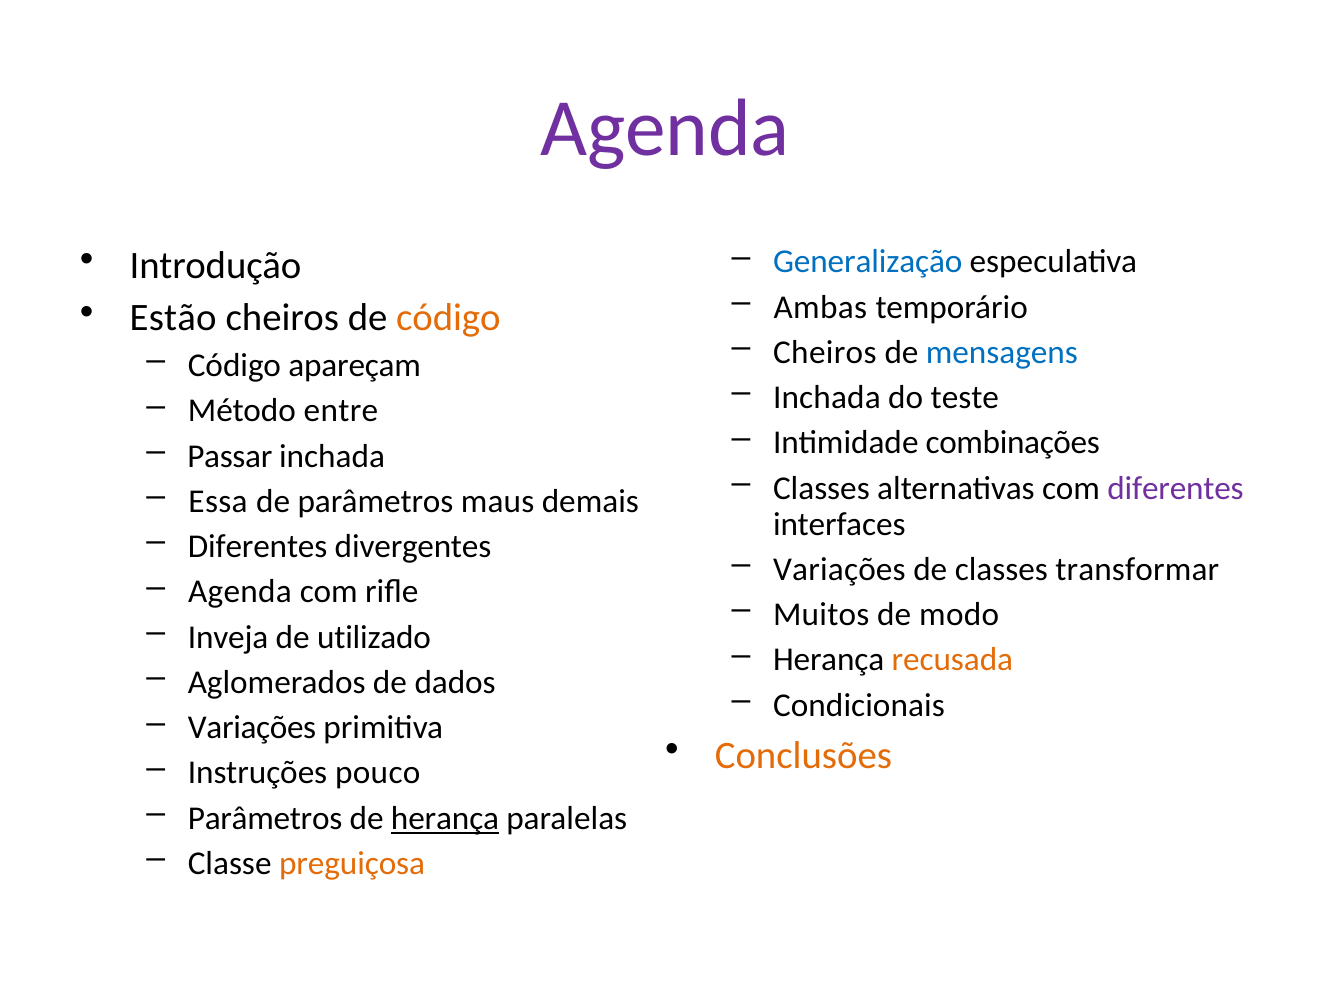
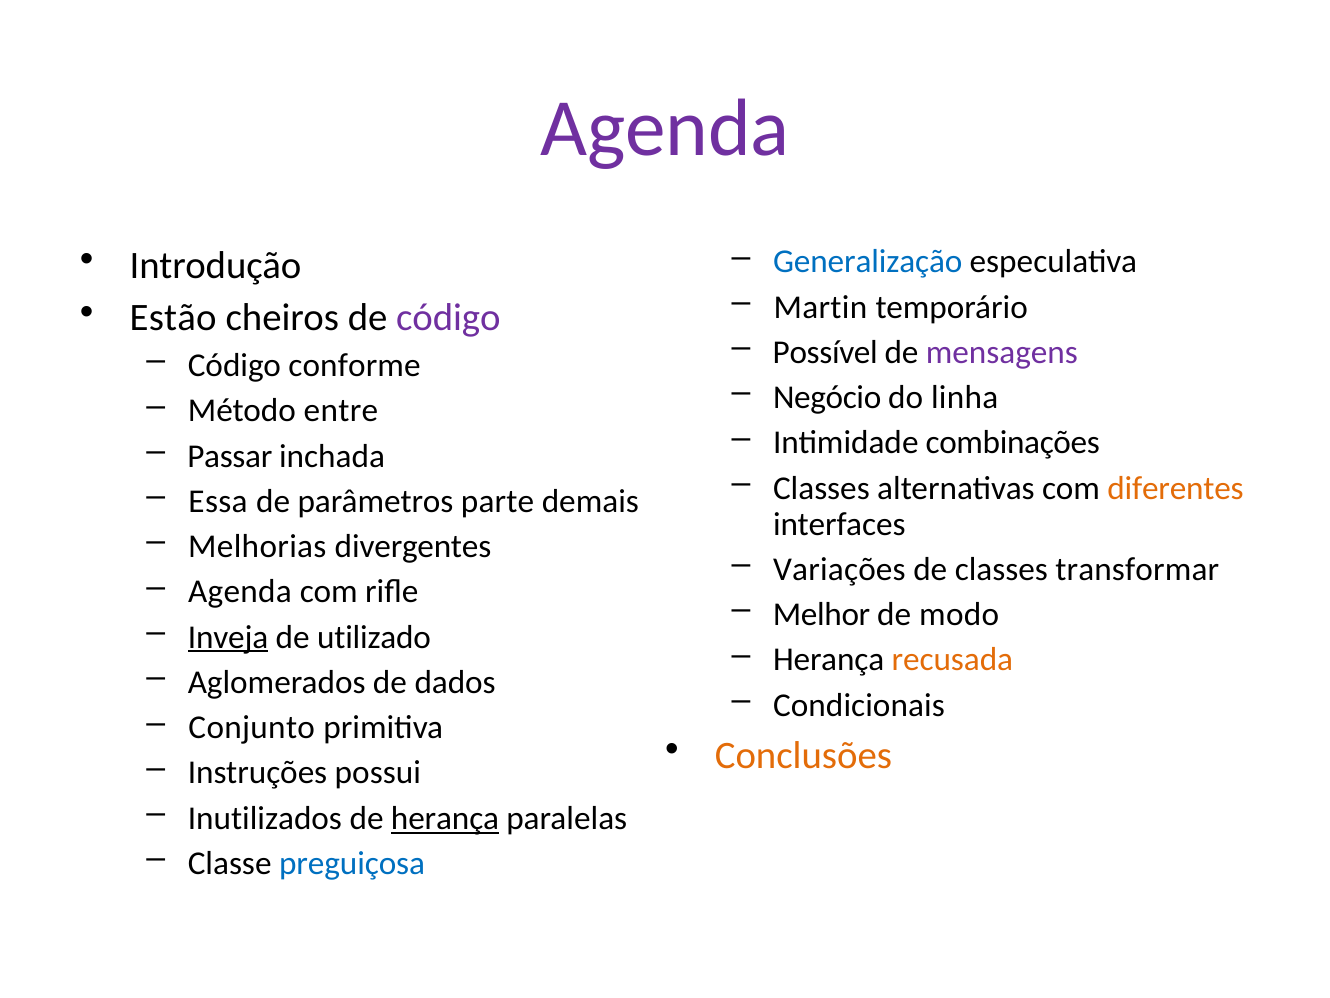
Ambas: Ambas -> Martin
código at (448, 318) colour: orange -> purple
Cheiros at (825, 352): Cheiros -> Possível
mensagens colour: blue -> purple
apareçam: apareçam -> conforme
Inchada at (827, 397): Inchada -> Negócio
teste: teste -> linha
diferentes at (1176, 488) colour: purple -> orange
maus: maus -> parte
Diferentes at (258, 546): Diferentes -> Melhorias
Muitos: Muitos -> Melhor
Inveja underline: none -> present
Variações at (252, 727): Variações -> Conjunto
pouco: pouco -> possui
Parâmetros at (265, 818): Parâmetros -> Inutilizados
preguiçosa colour: orange -> blue
